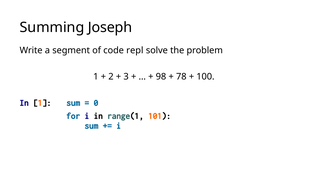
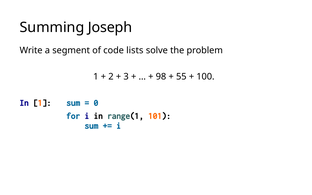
repl: repl -> lists
78: 78 -> 55
